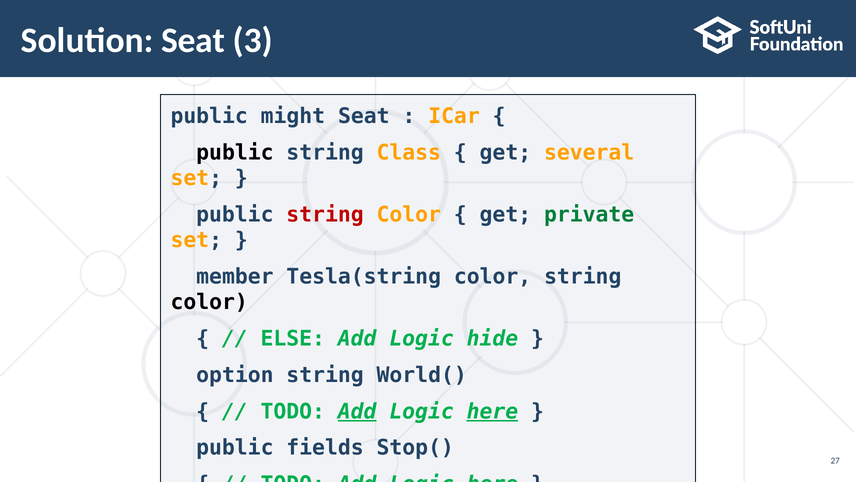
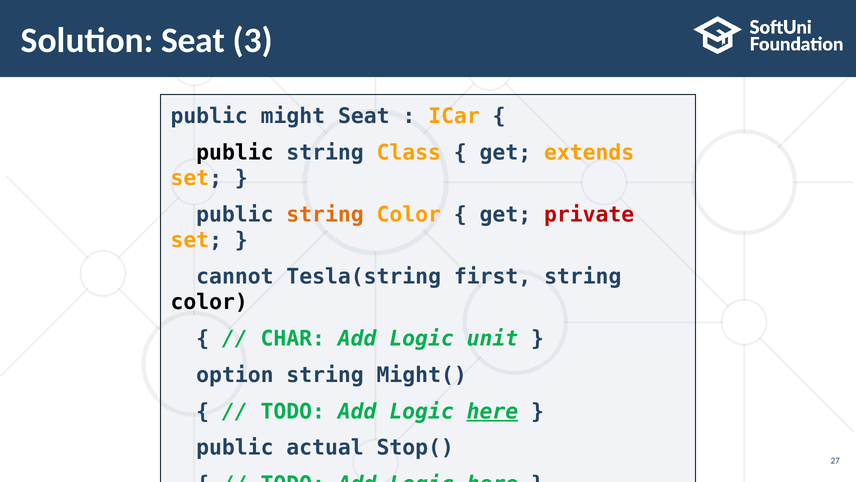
several: several -> extends
string at (325, 215) colour: red -> orange
private colour: green -> red
member: member -> cannot
Tesla(string color: color -> first
ELSE: ELSE -> CHAR
hide: hide -> unit
World(: World( -> Might(
Add at (357, 411) underline: present -> none
fields: fields -> actual
